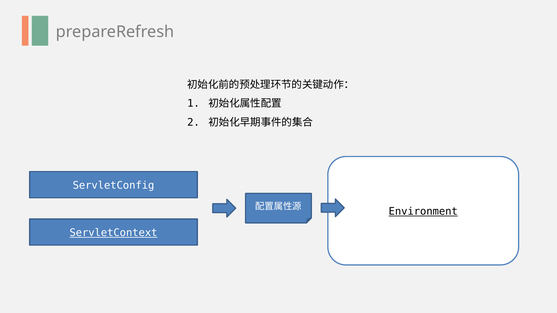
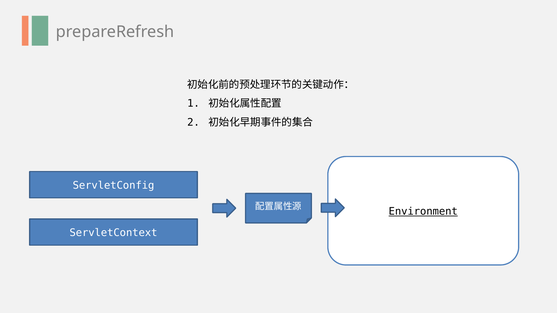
ServletContext underline: present -> none
